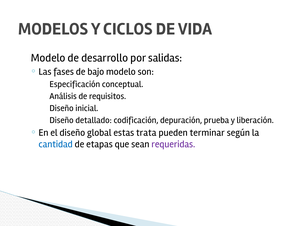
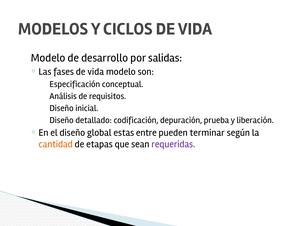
fases de bajo: bajo -> vida
trata: trata -> entre
cantidad colour: blue -> orange
